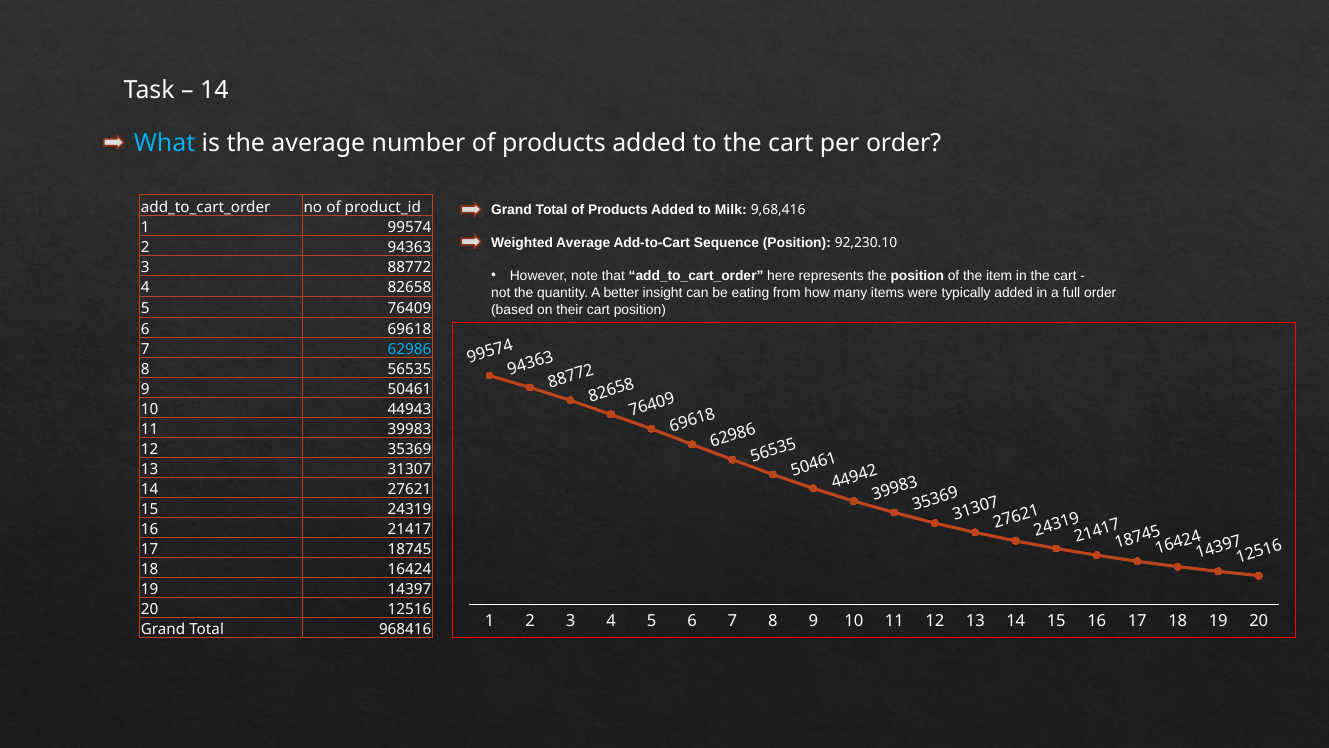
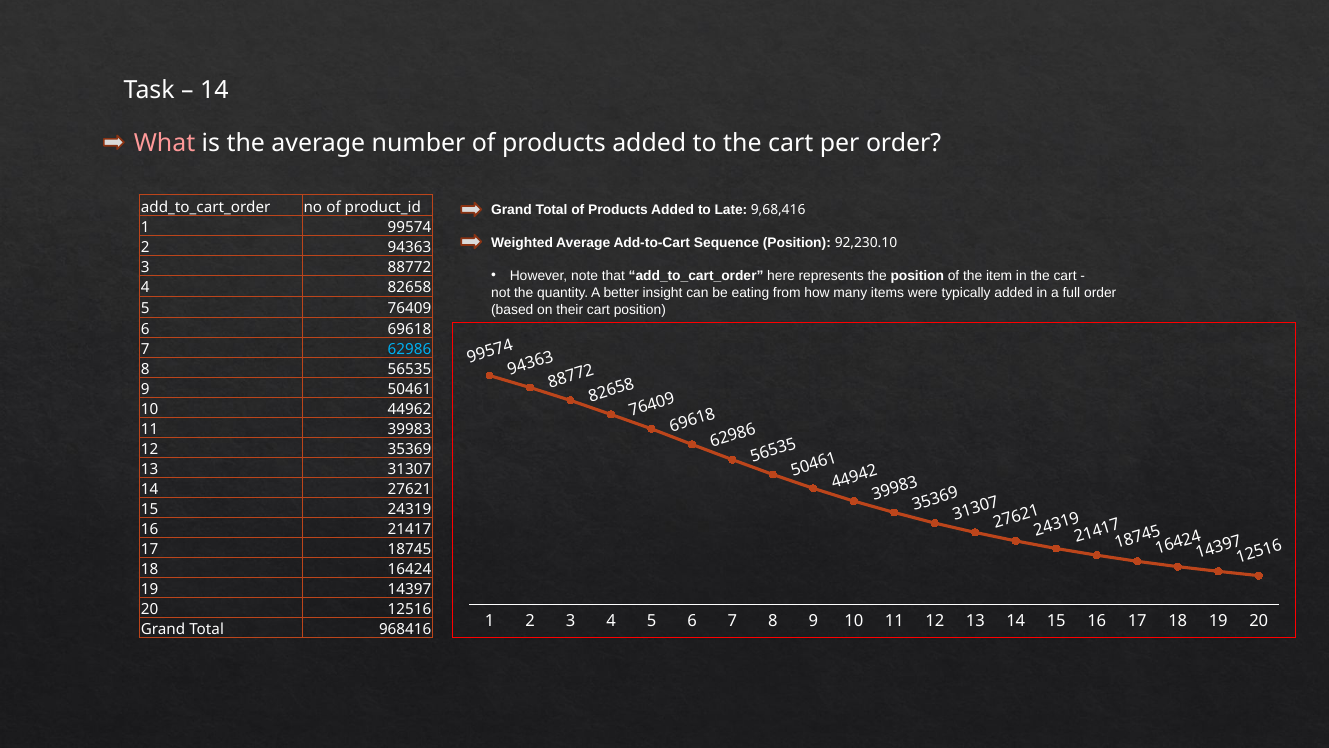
What colour: light blue -> pink
Milk: Milk -> Late
44943: 44943 -> 44962
